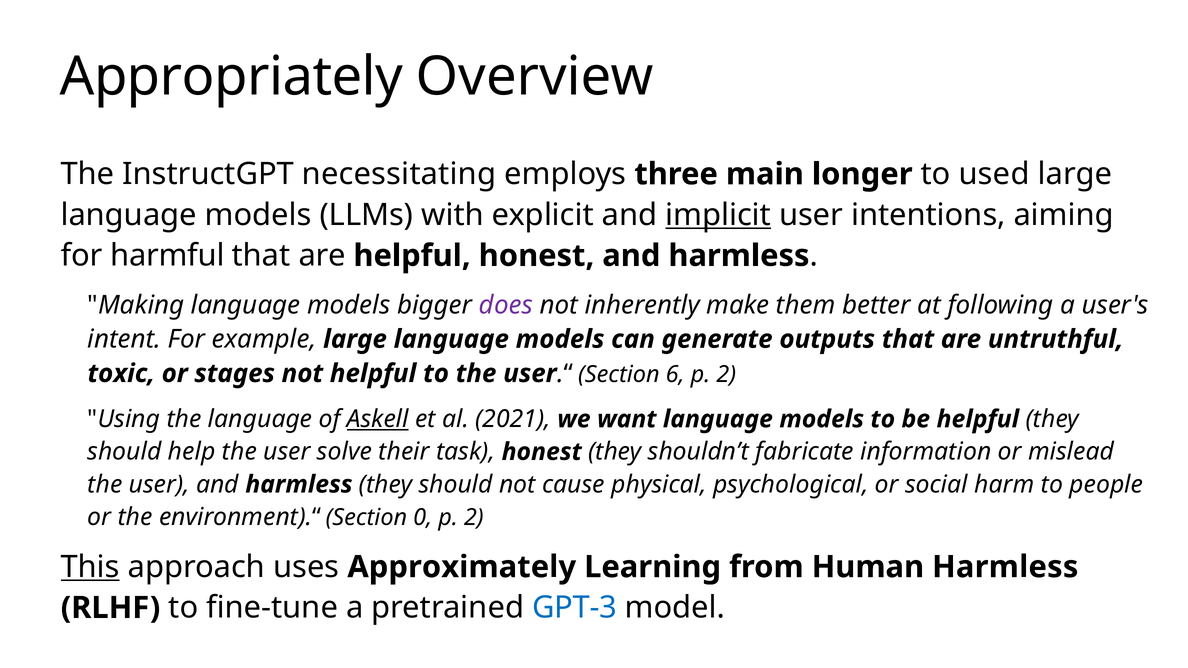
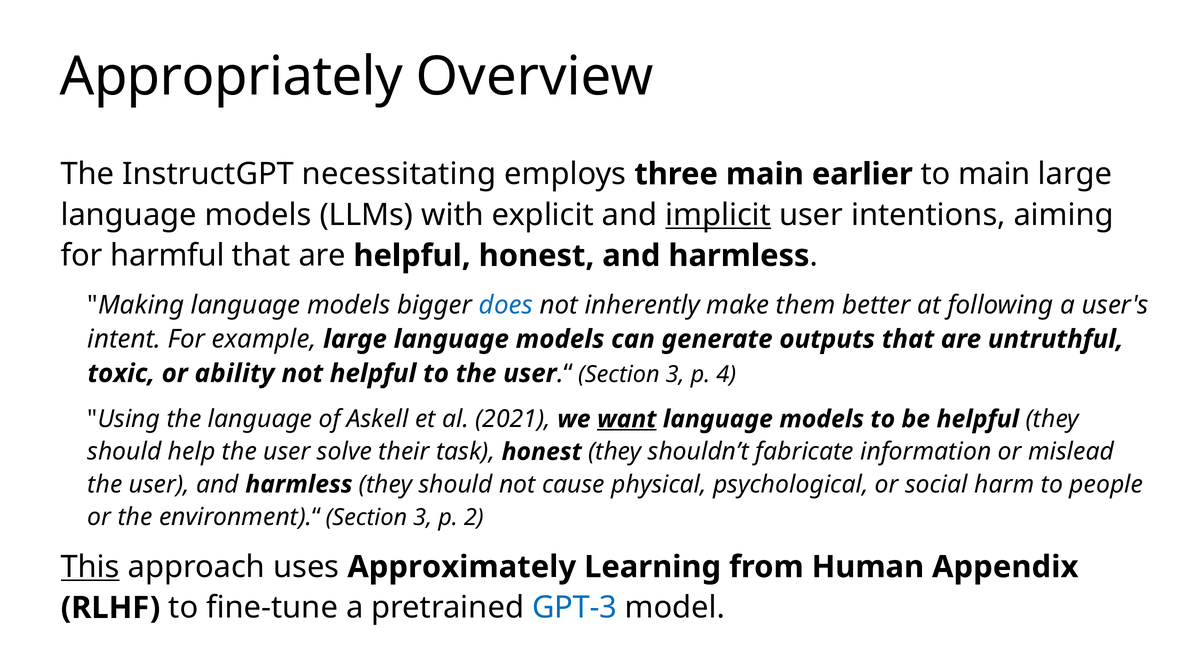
longer: longer -> earlier
to used: used -> main
does colour: purple -> blue
stages: stages -> ability
6 at (675, 374): 6 -> 3
2 at (726, 374): 2 -> 4
Askell underline: present -> none
want underline: none -> present
environment).“ Section 0: 0 -> 3
Human Harmless: Harmless -> Appendix
